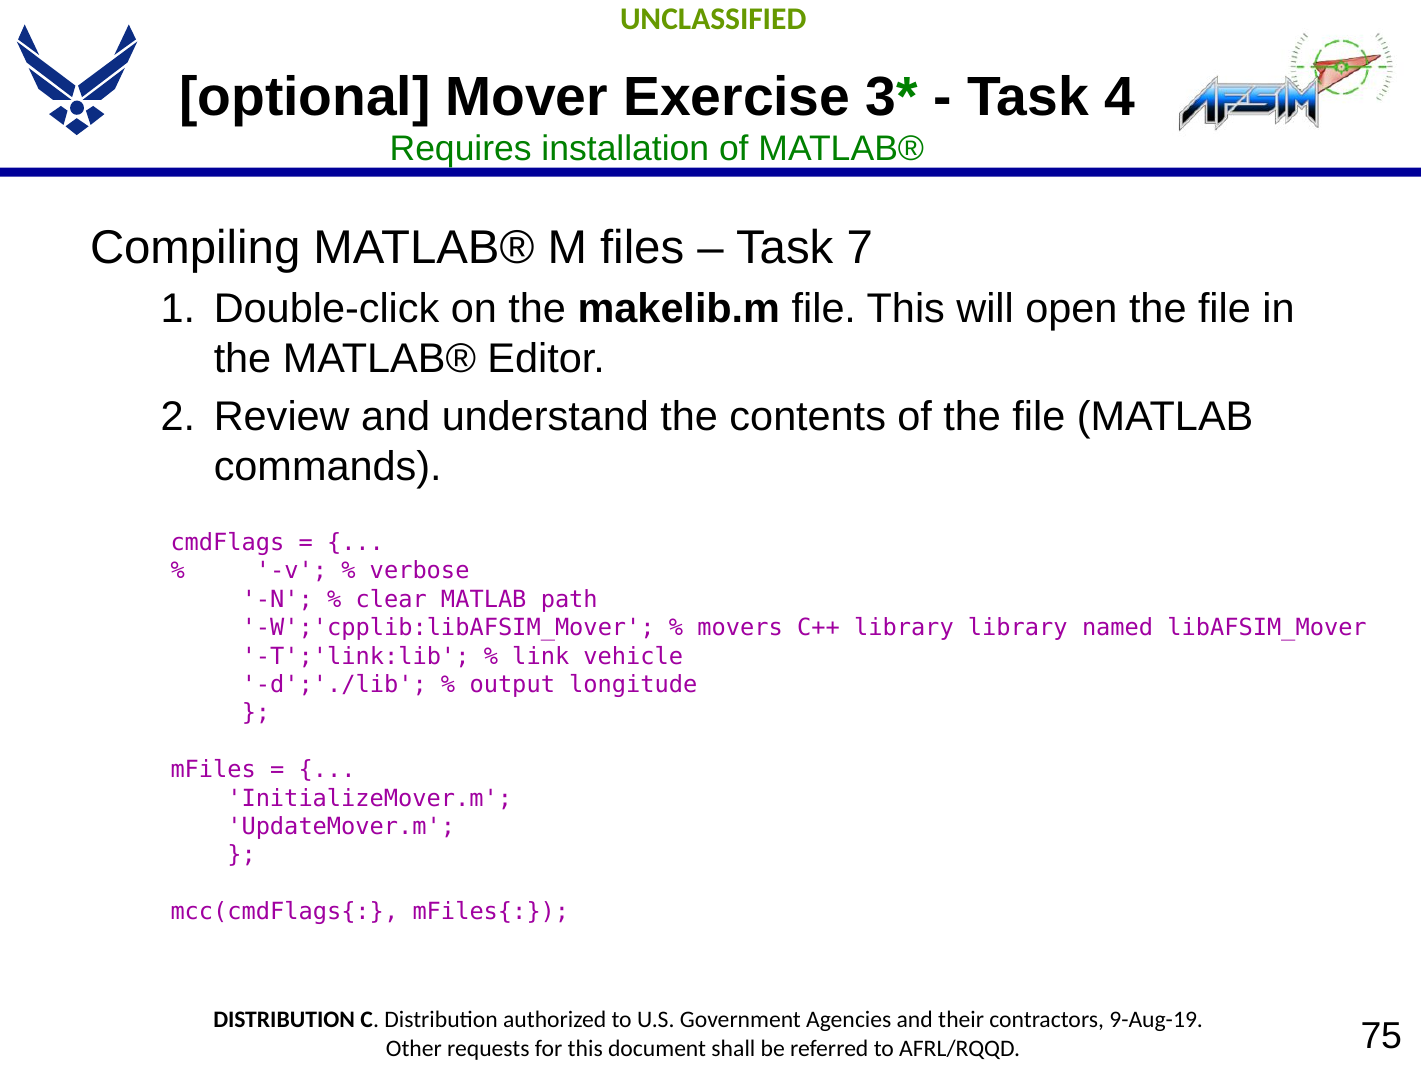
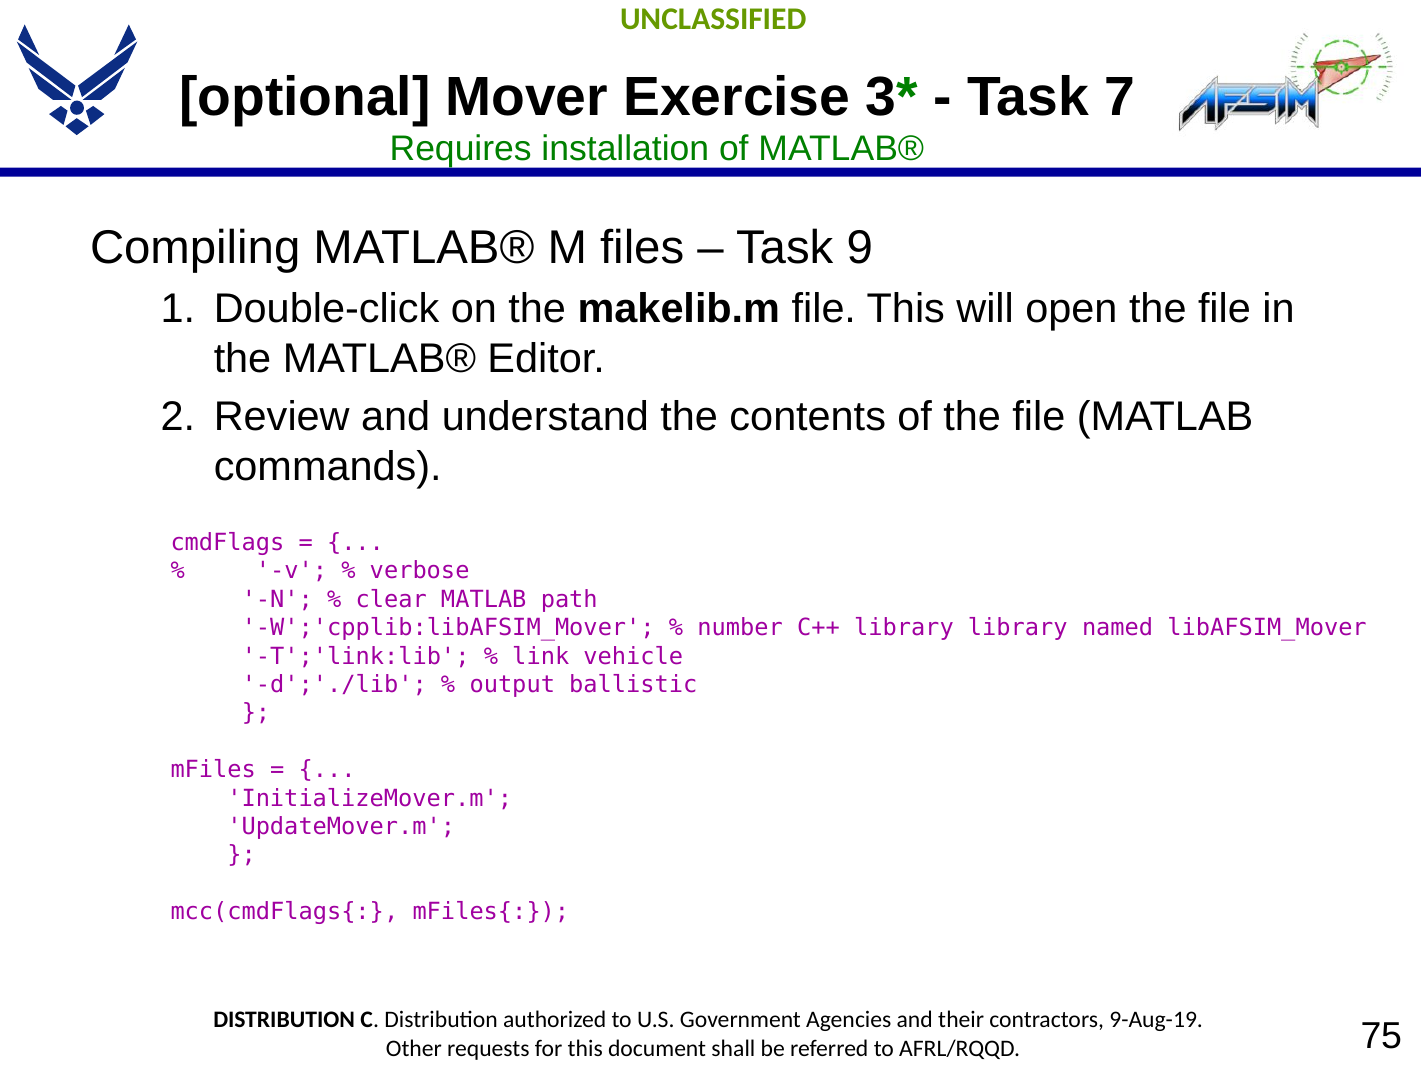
4: 4 -> 7
7: 7 -> 9
movers: movers -> number
longitude: longitude -> ballistic
